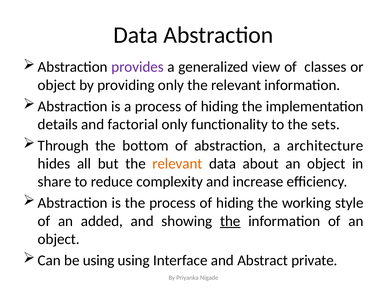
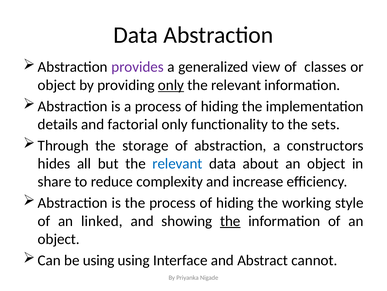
only at (171, 85) underline: none -> present
bottom: bottom -> storage
architecture: architecture -> constructors
relevant at (177, 163) colour: orange -> blue
added: added -> linked
private: private -> cannot
